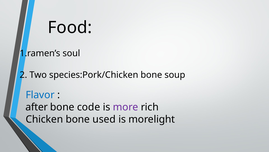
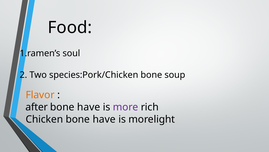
Flavor colour: blue -> orange
code at (89, 107): code -> have
Chicken bone used: used -> have
